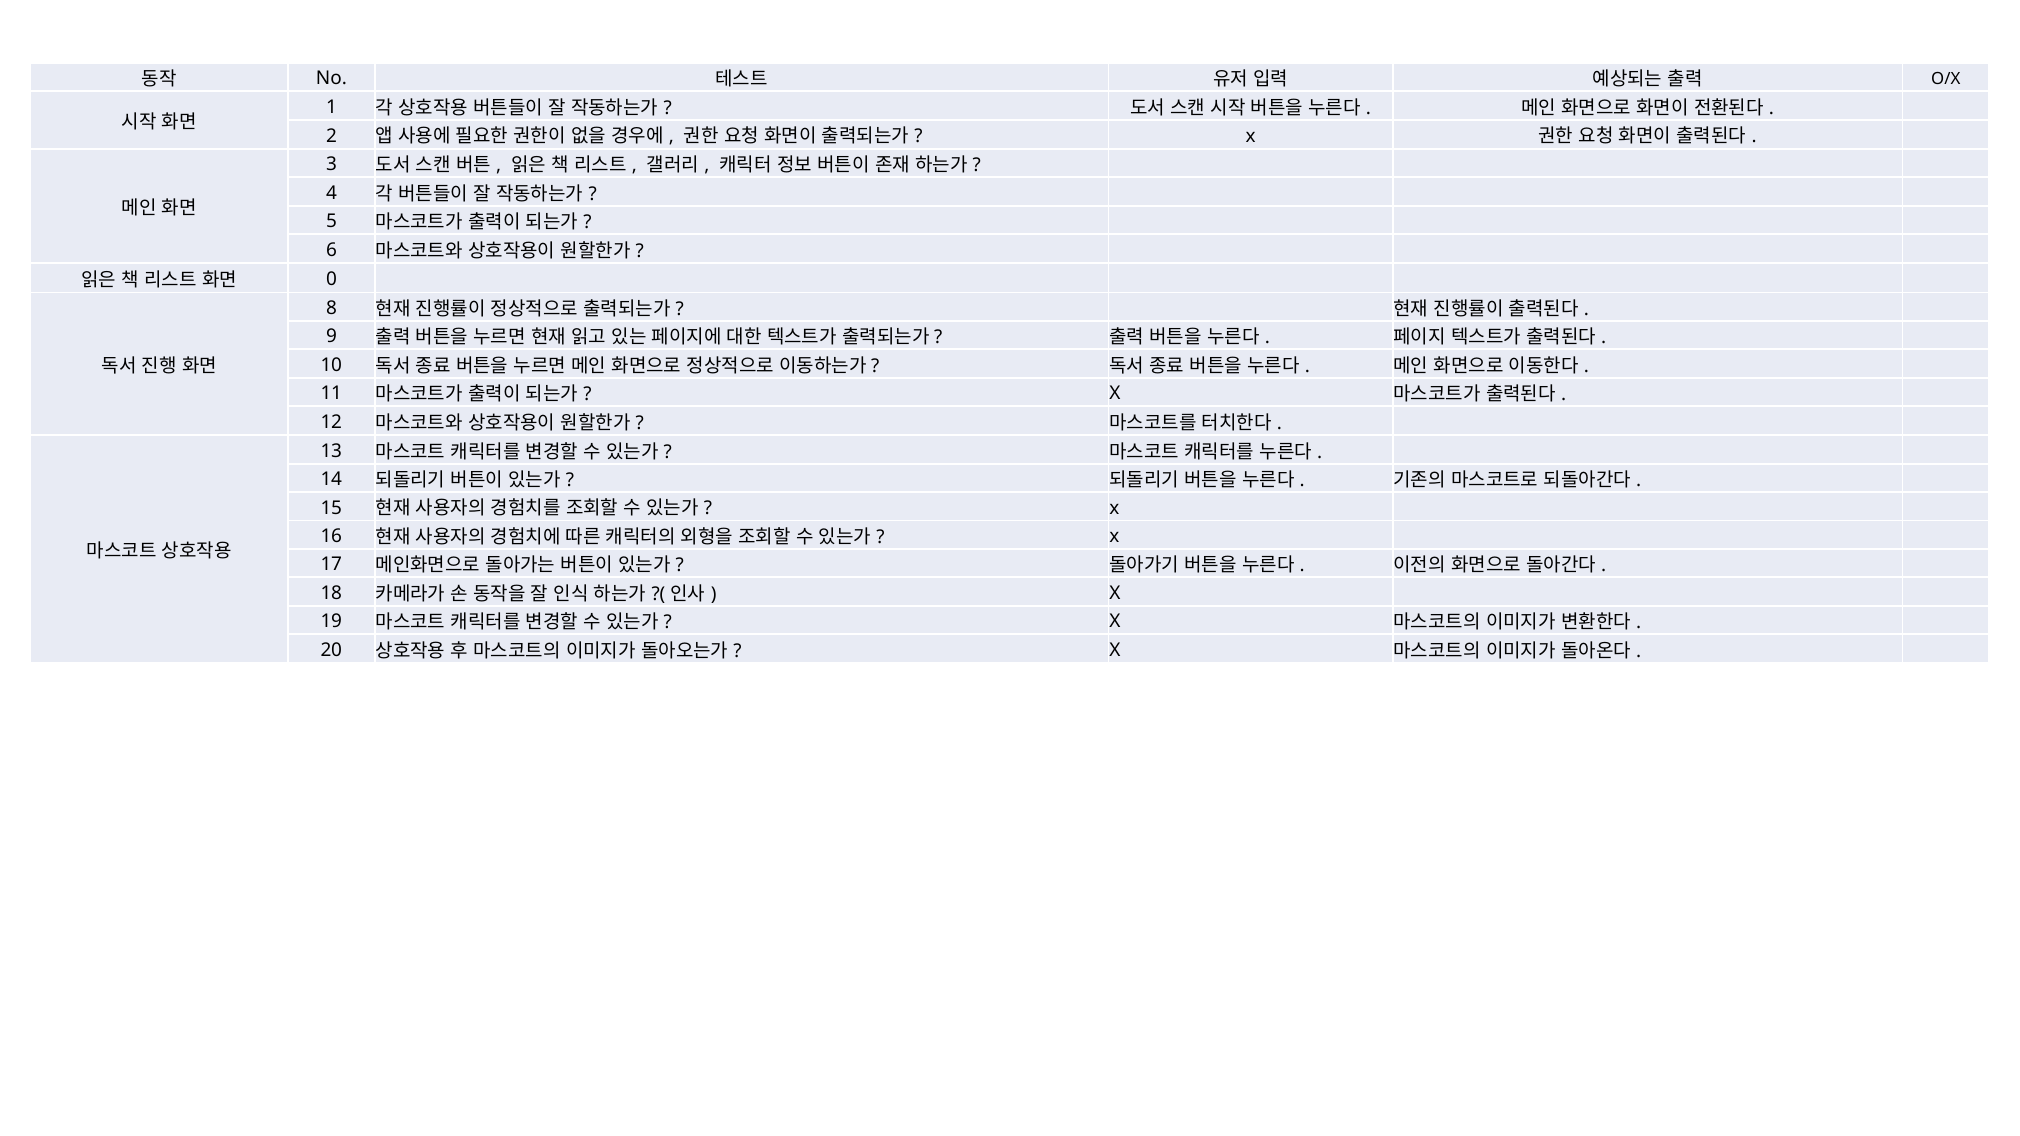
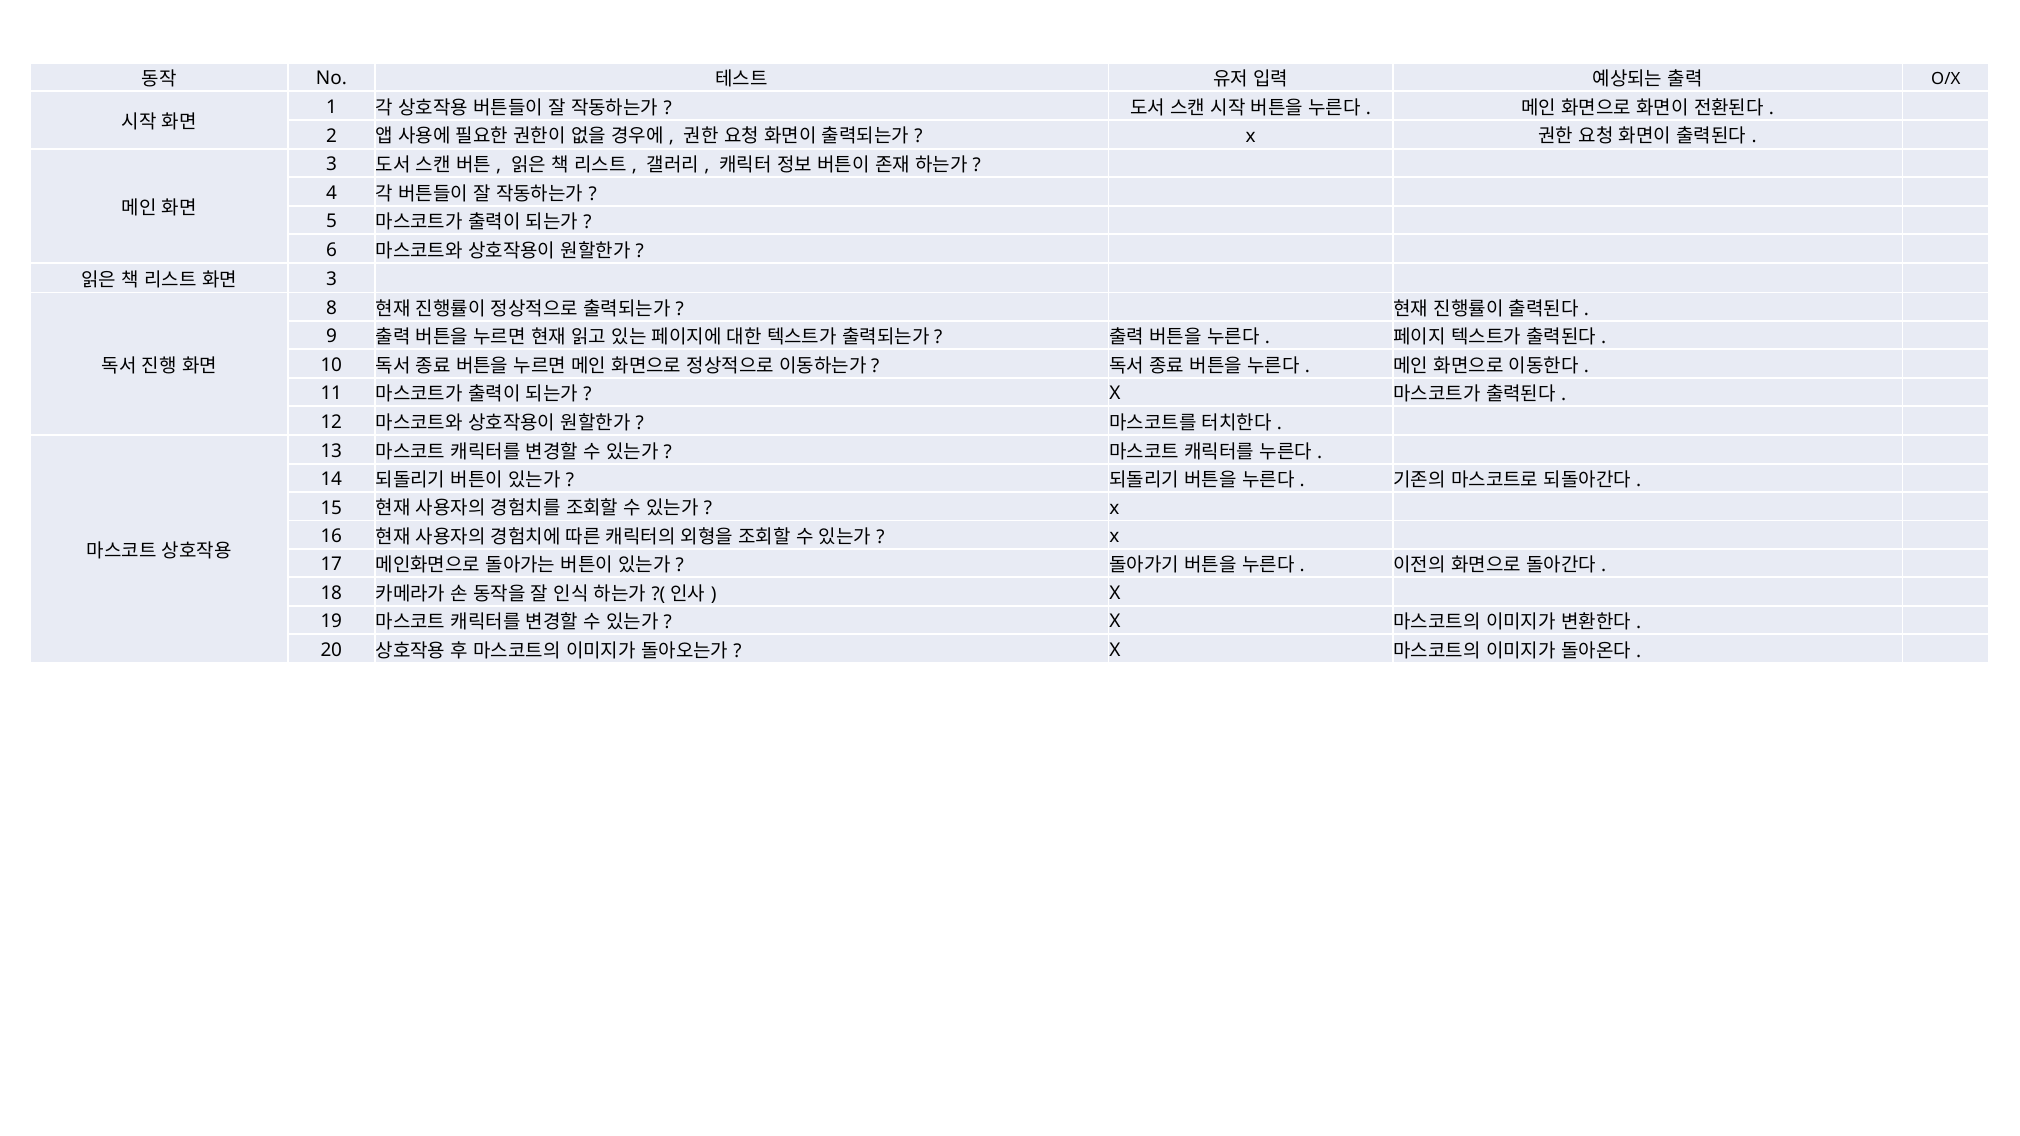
0 at (331, 280): 0 -> 3
